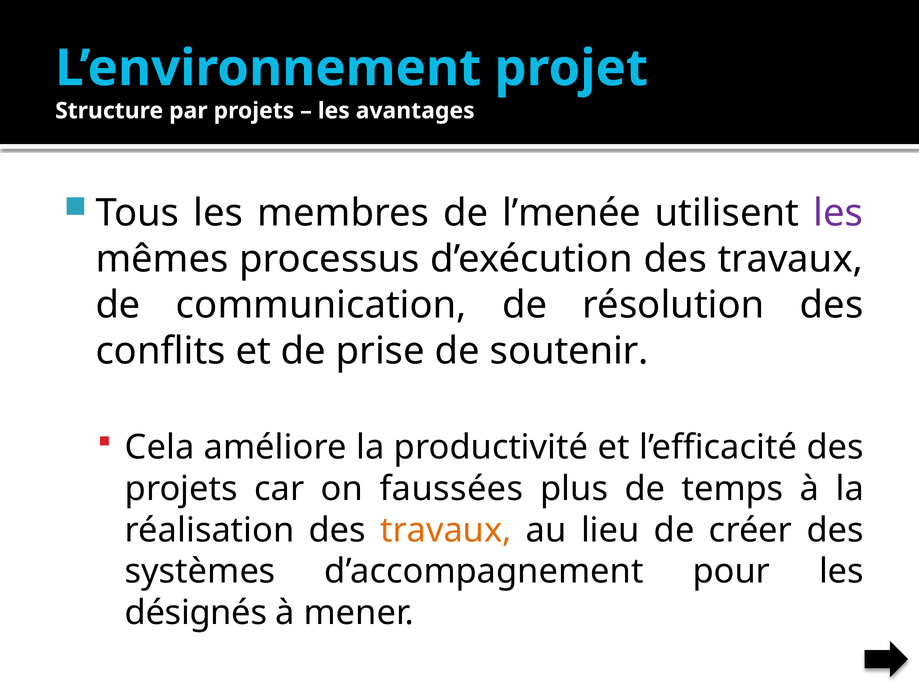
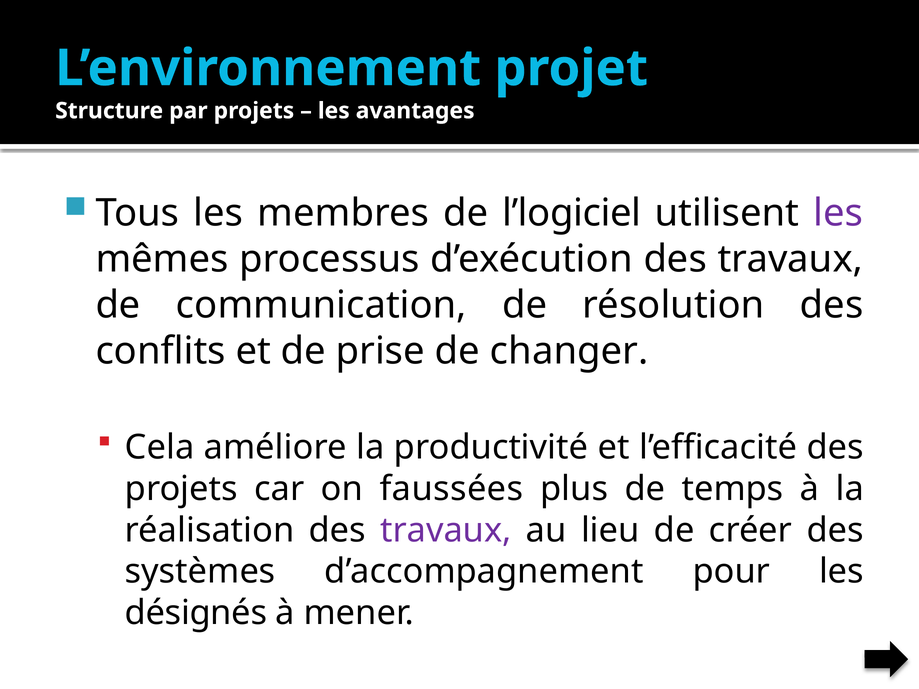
l’menée: l’menée -> l’logiciel
soutenir: soutenir -> changer
travaux at (446, 530) colour: orange -> purple
